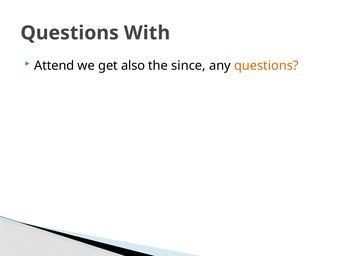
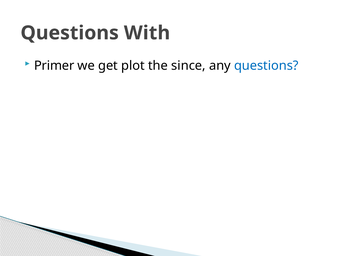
Attend: Attend -> Primer
also: also -> plot
questions at (266, 66) colour: orange -> blue
